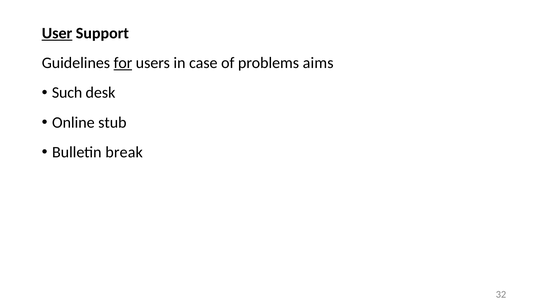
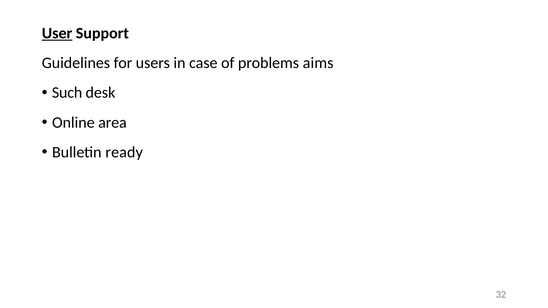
for underline: present -> none
stub: stub -> area
break: break -> ready
